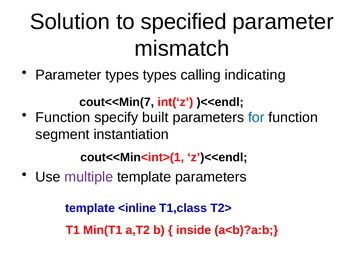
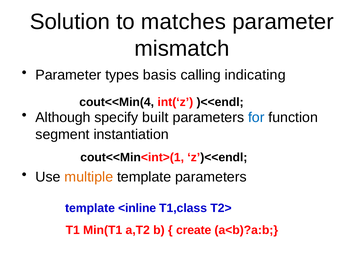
specified: specified -> matches
types types: types -> basis
cout<<Min(7: cout<<Min(7 -> cout<<Min(4
Function at (63, 117): Function -> Although
multiple colour: purple -> orange
inside: inside -> create
